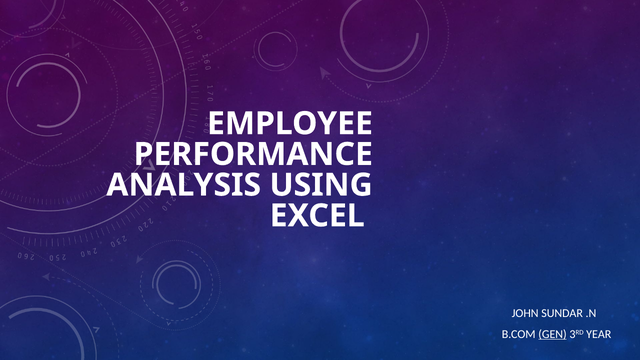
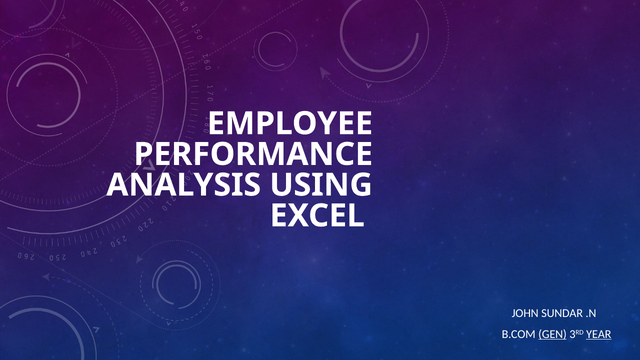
YEAR underline: none -> present
